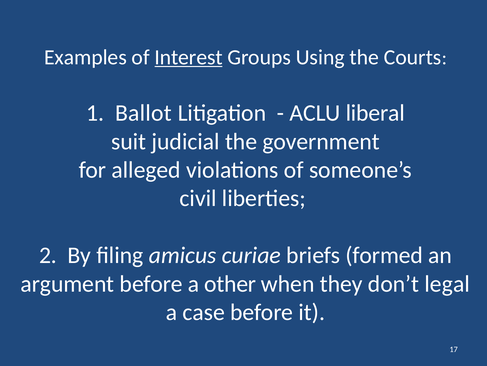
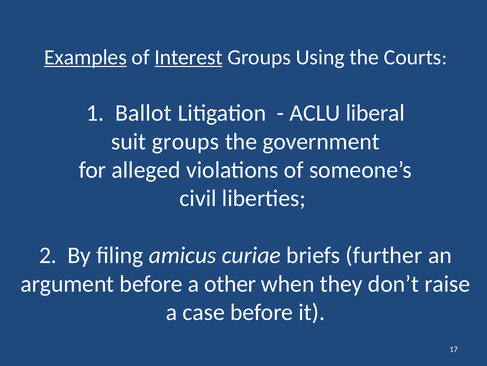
Examples underline: none -> present
suit judicial: judicial -> groups
formed: formed -> further
legal: legal -> raise
